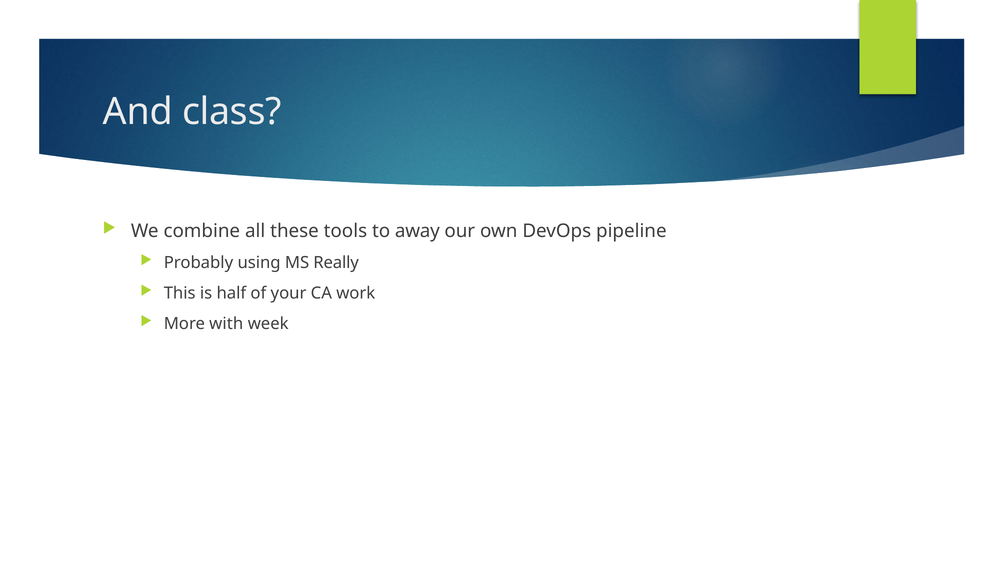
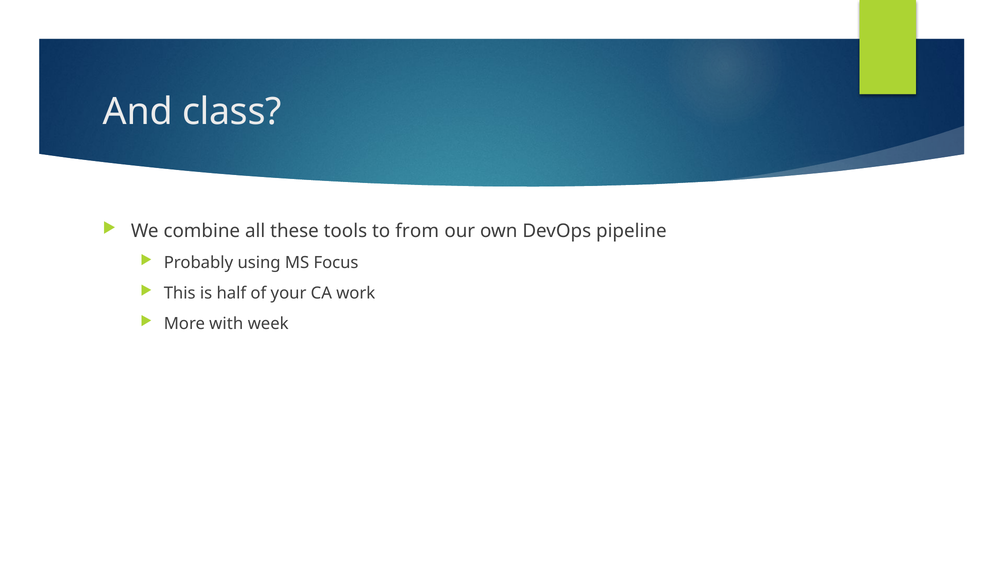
away: away -> from
Really: Really -> Focus
